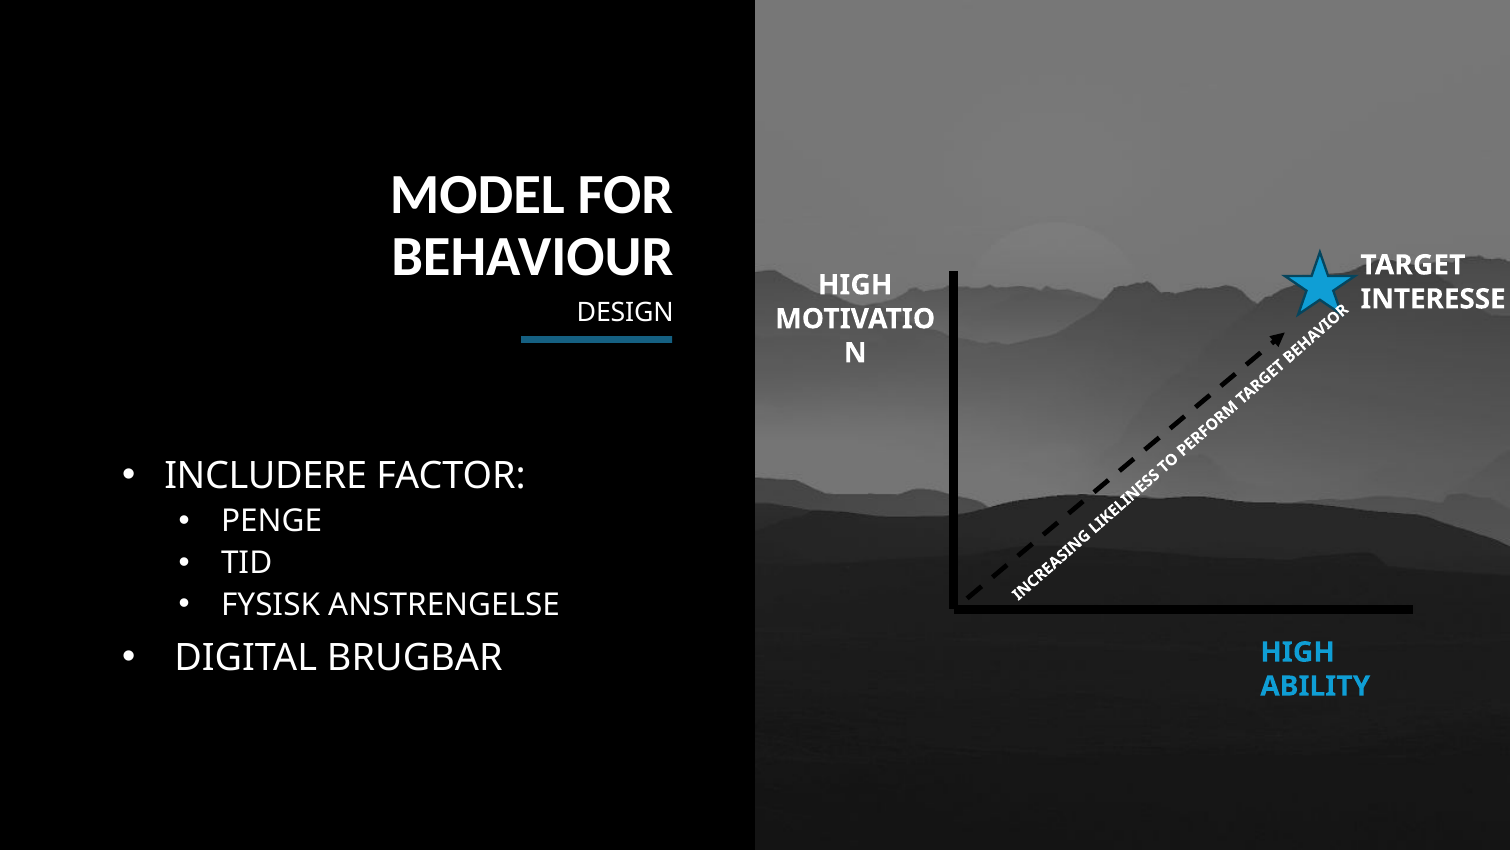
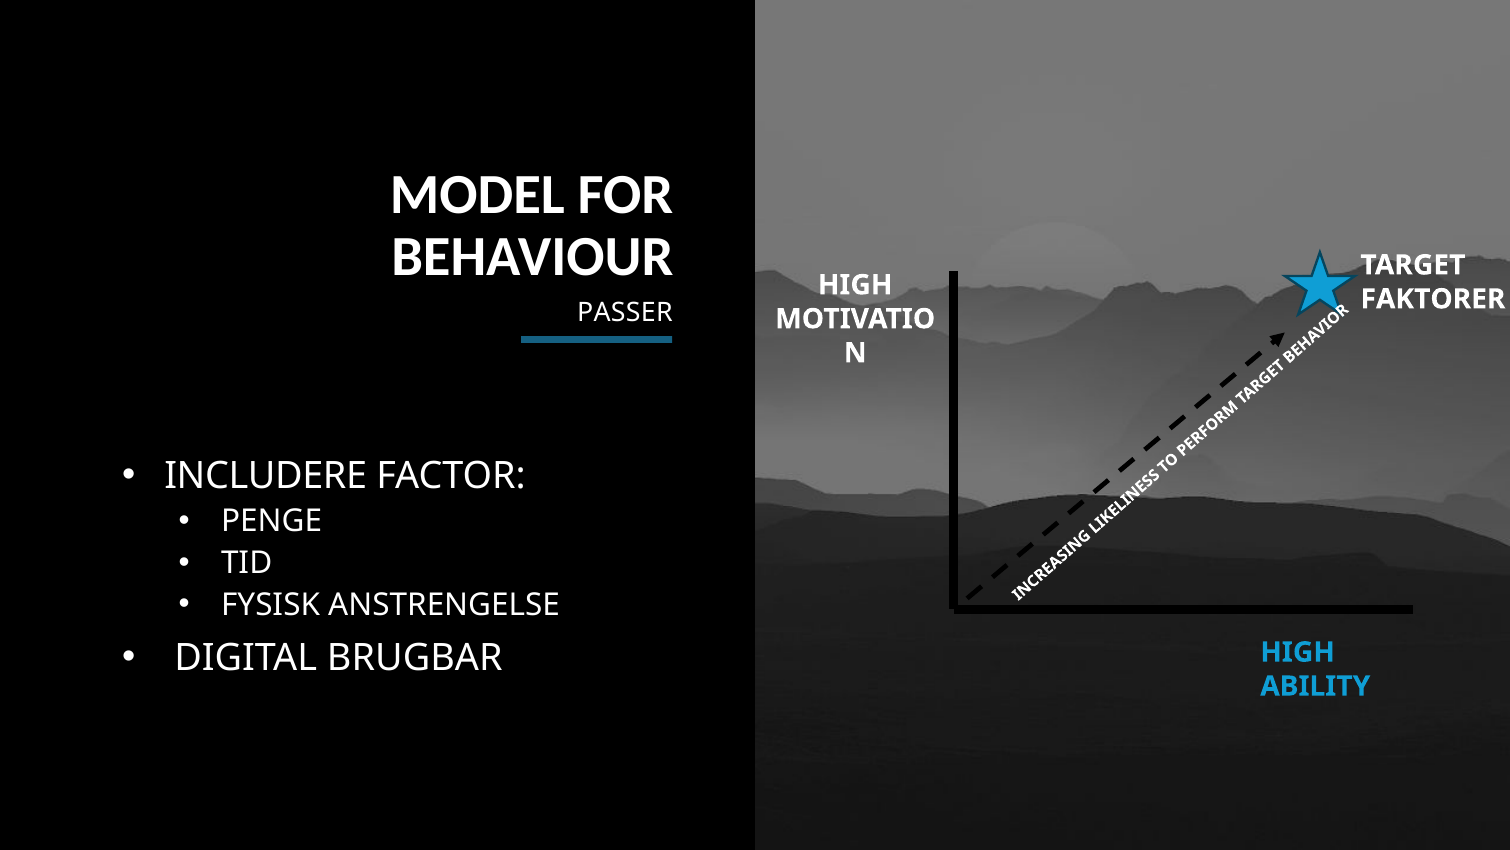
INTERESSE: INTERESSE -> FAKTORER
DESIGN: DESIGN -> PASSER
